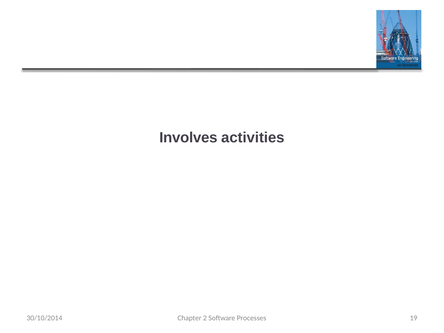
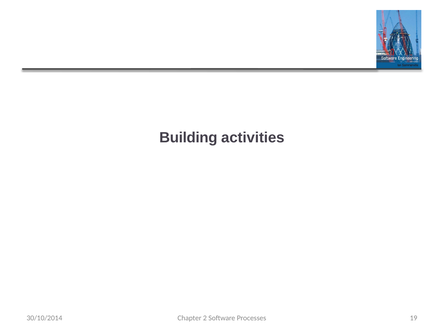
Involves: Involves -> Building
